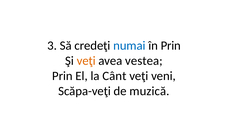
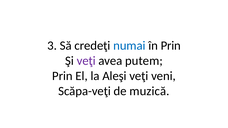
veţi at (86, 61) colour: orange -> purple
vestea: vestea -> putem
Cânt: Cânt -> Aleşi
